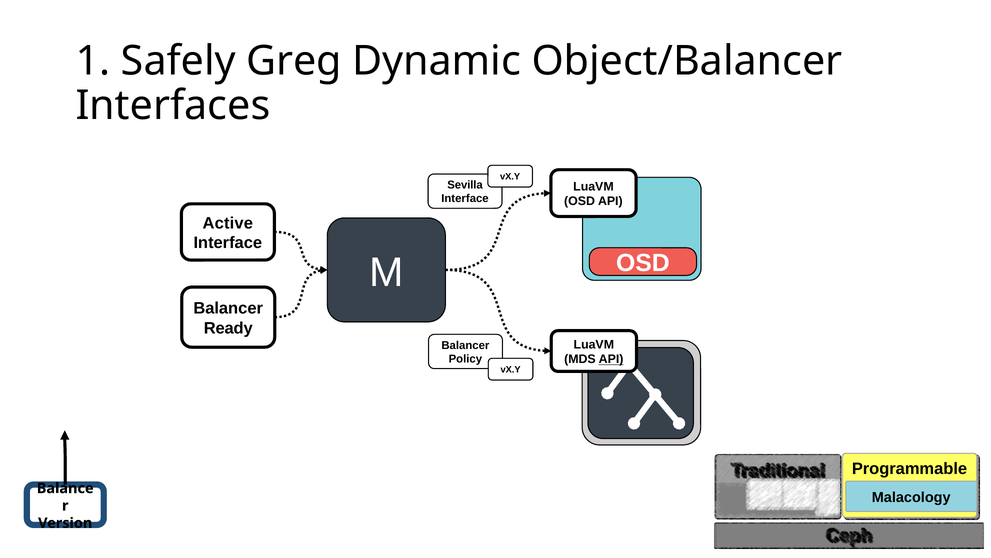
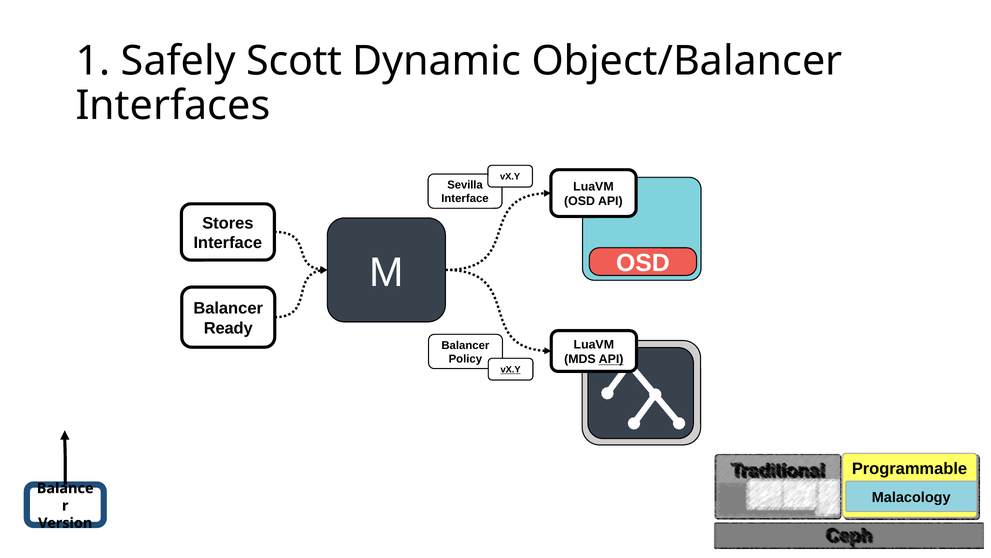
Greg: Greg -> Scott
Active: Active -> Stores
vX.Y at (511, 369) underline: none -> present
